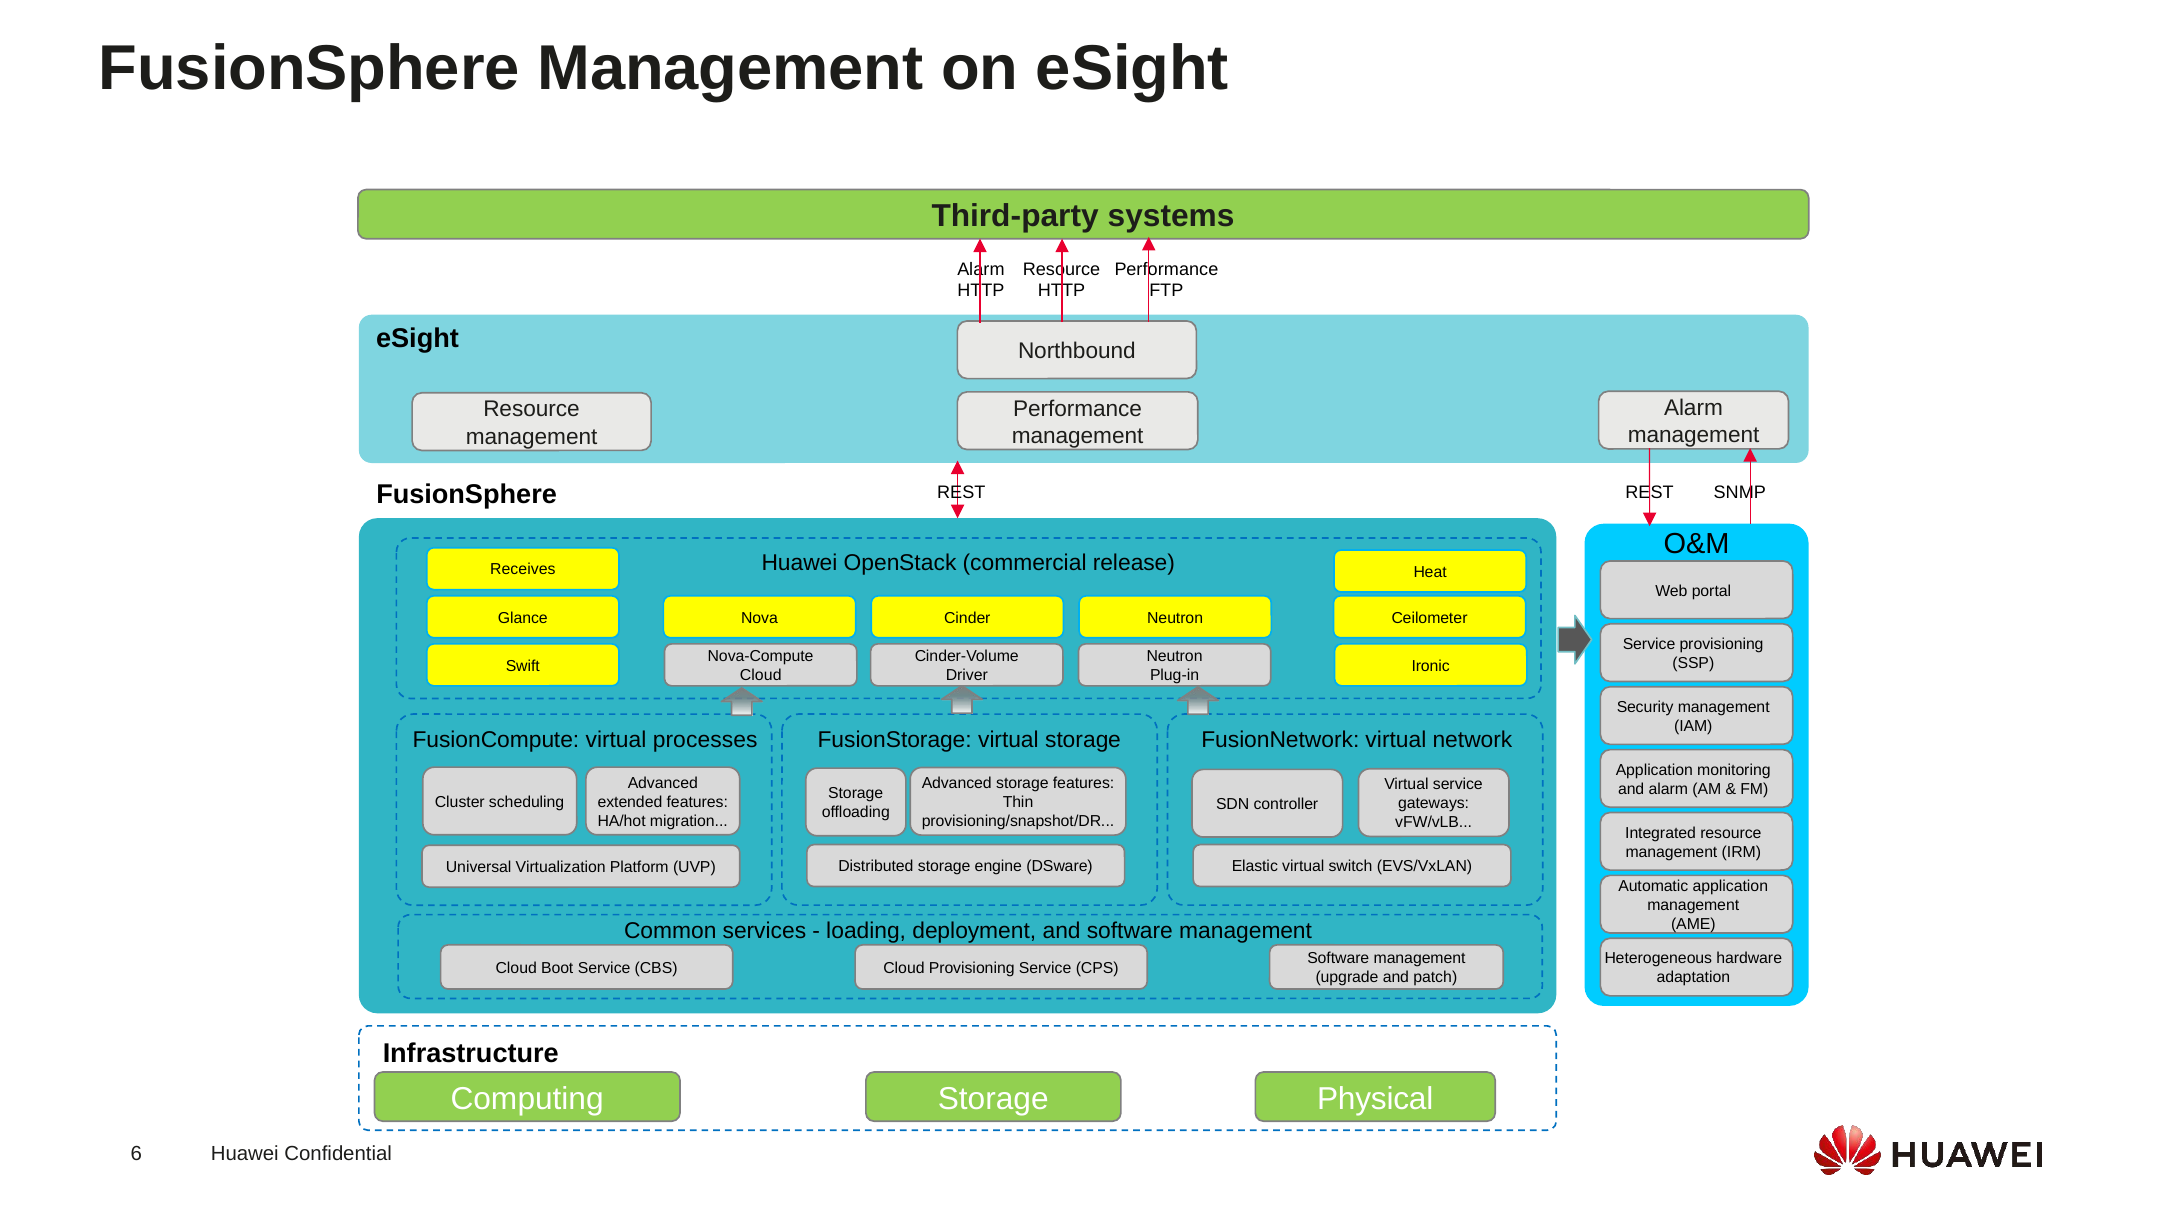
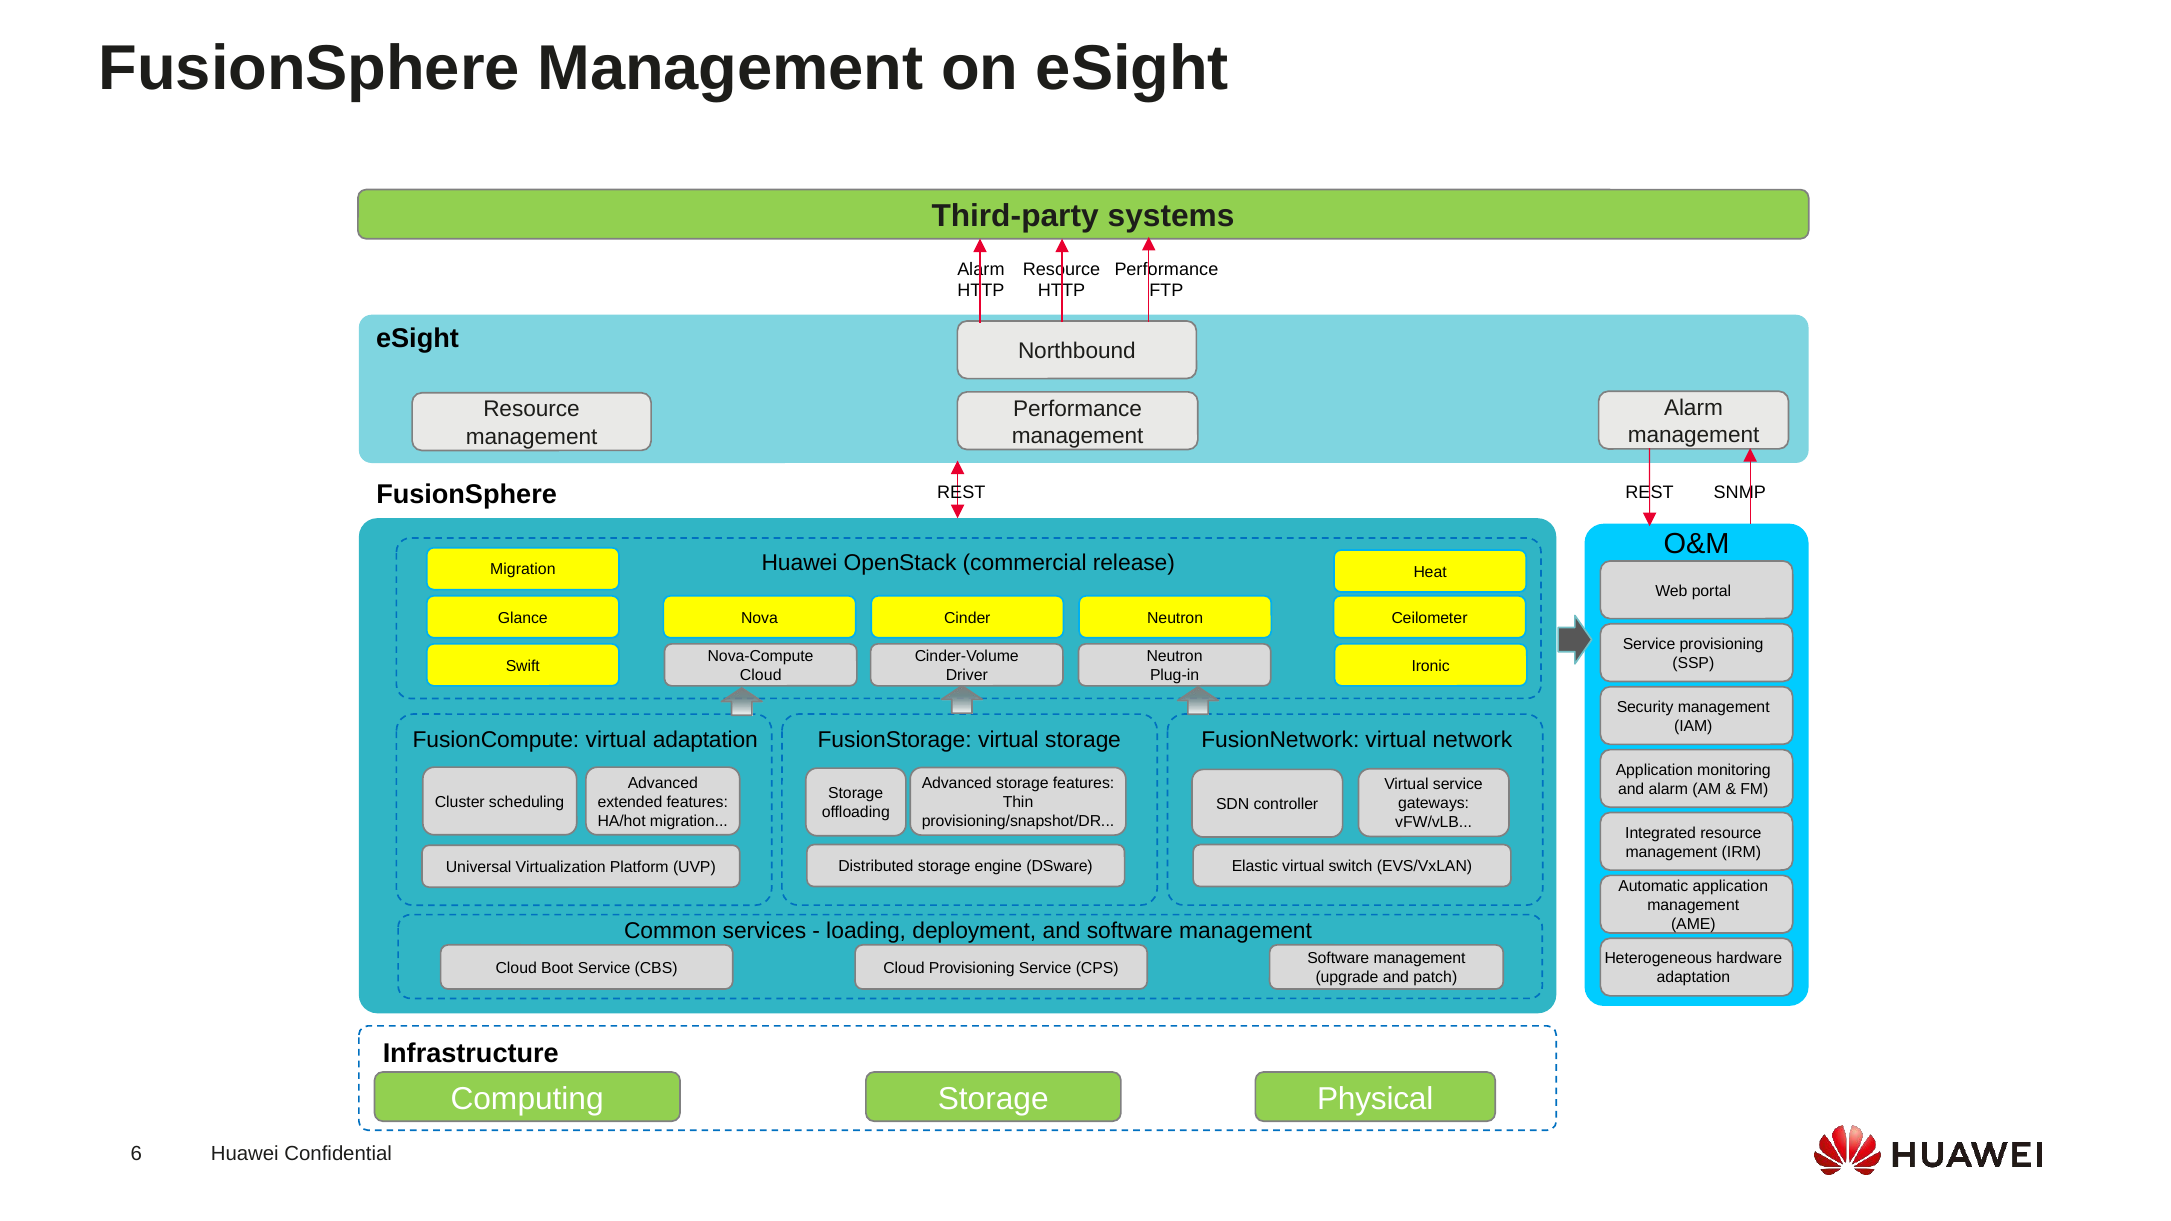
Receives at (523, 570): Receives -> Migration
virtual processes: processes -> adaptation
